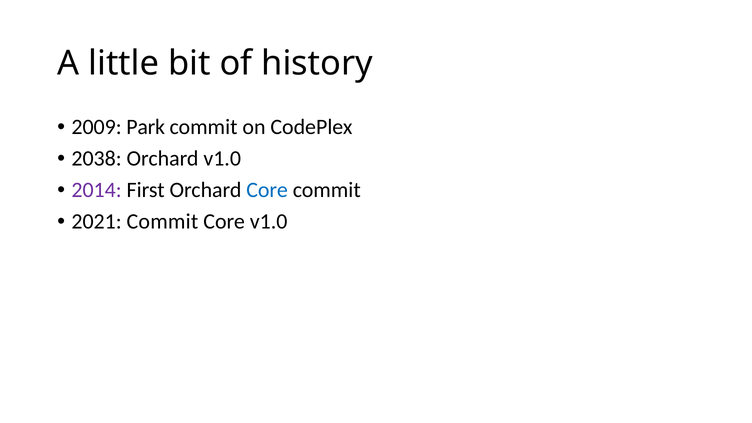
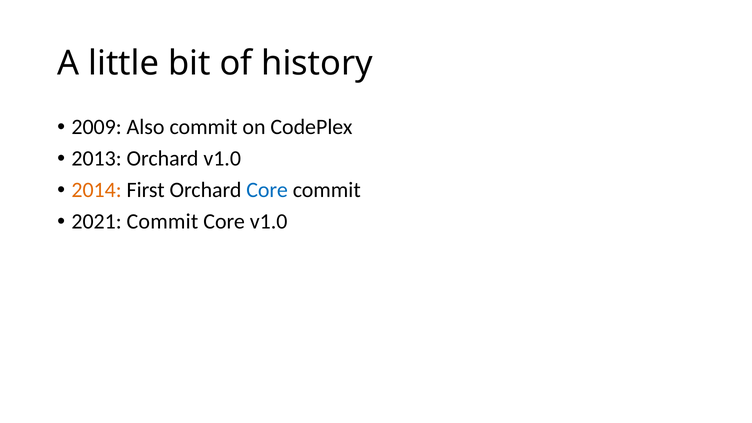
Park: Park -> Also
2038: 2038 -> 2013
2014 colour: purple -> orange
